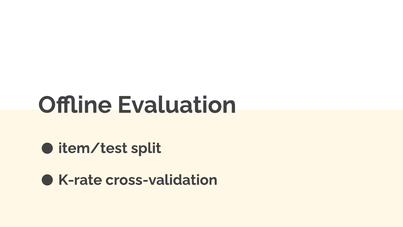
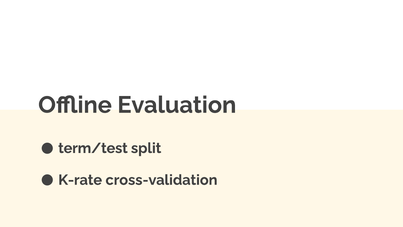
item/test: item/test -> term/test
